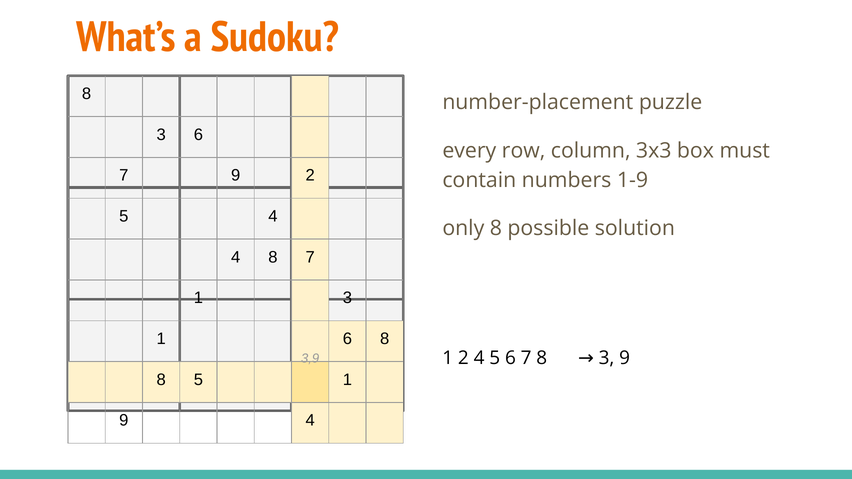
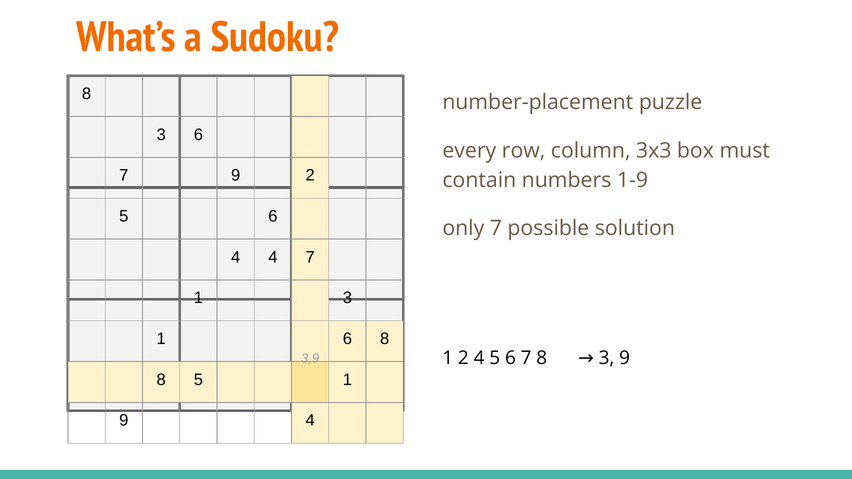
4 at (273, 216): 4 -> 6
only 8: 8 -> 7
4 8: 8 -> 4
